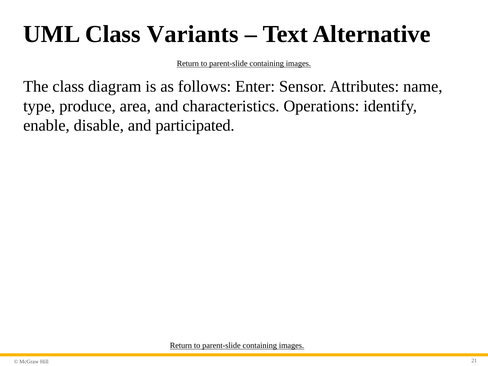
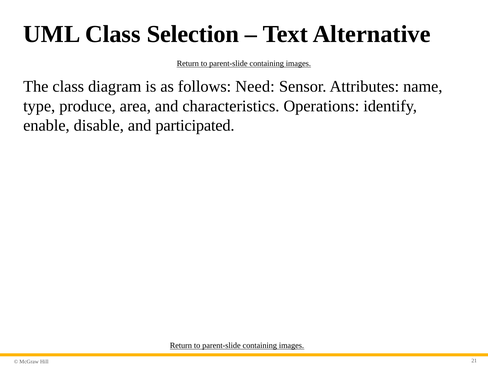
Variants: Variants -> Selection
Enter: Enter -> Need
